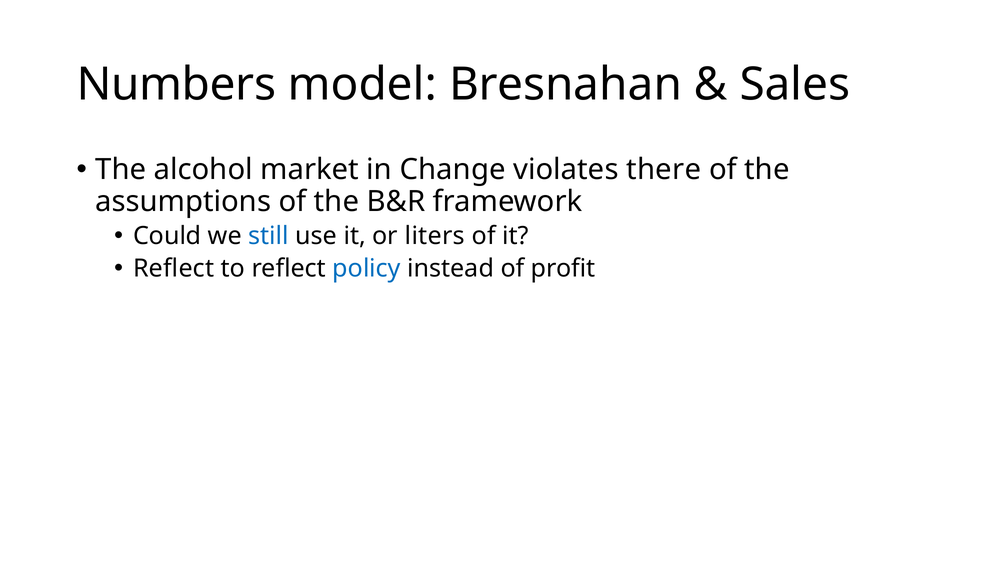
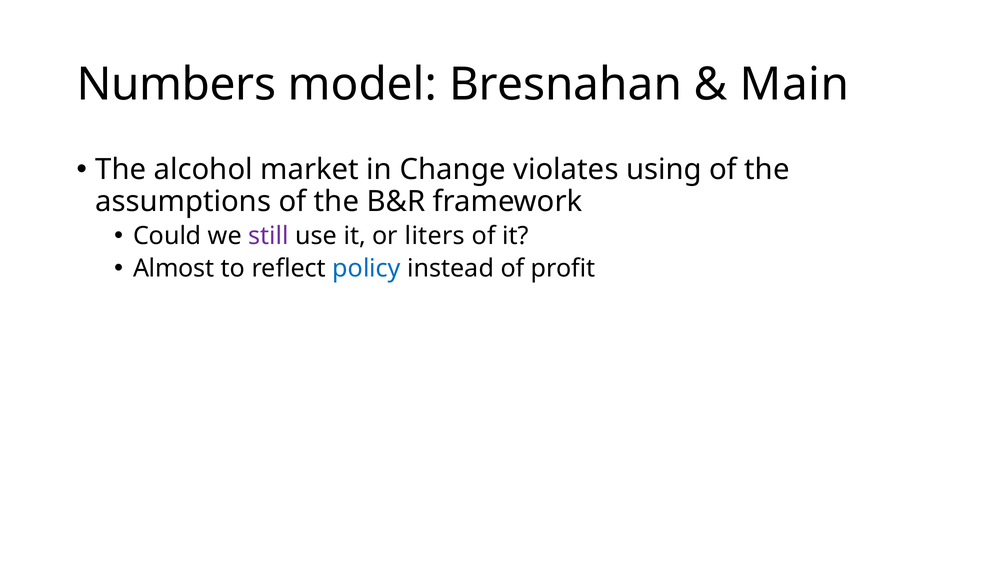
Sales: Sales -> Main
there: there -> using
still colour: blue -> purple
Reflect at (174, 268): Reflect -> Almost
